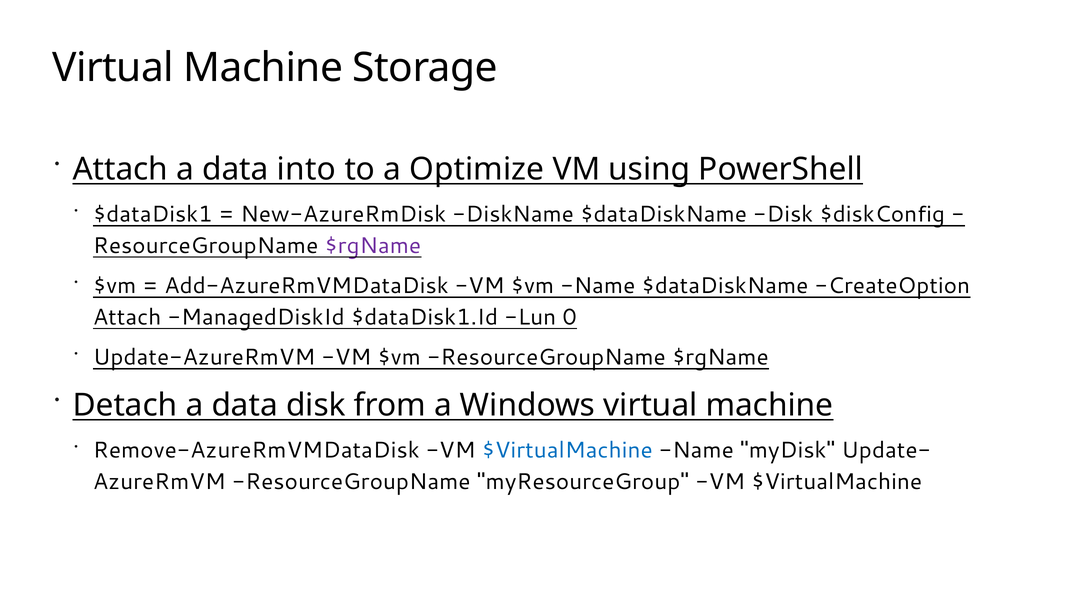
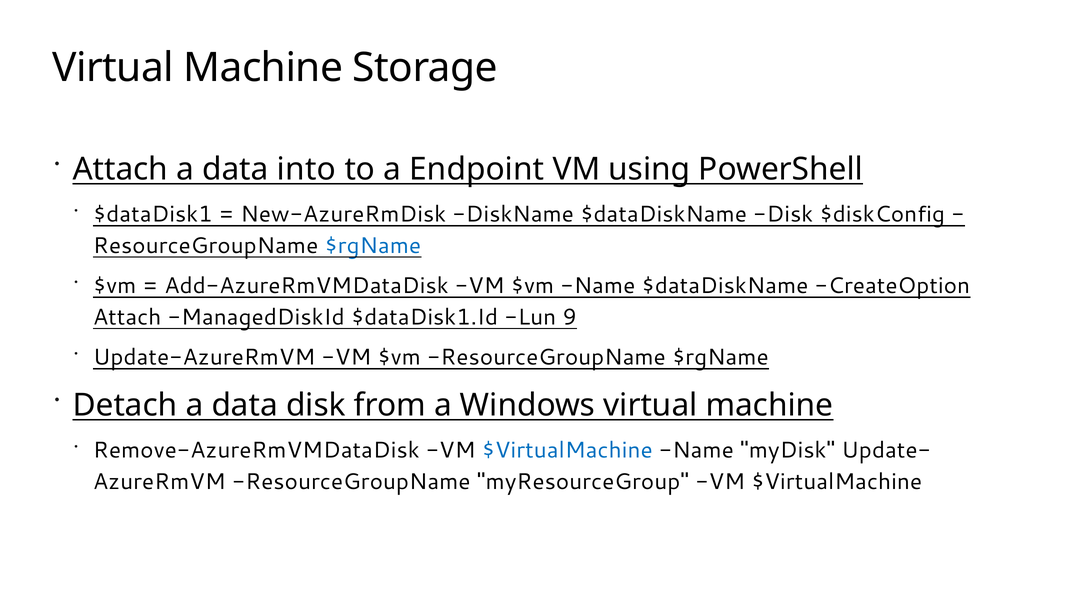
Optimize: Optimize -> Endpoint
$rgName at (373, 246) colour: purple -> blue
0: 0 -> 9
